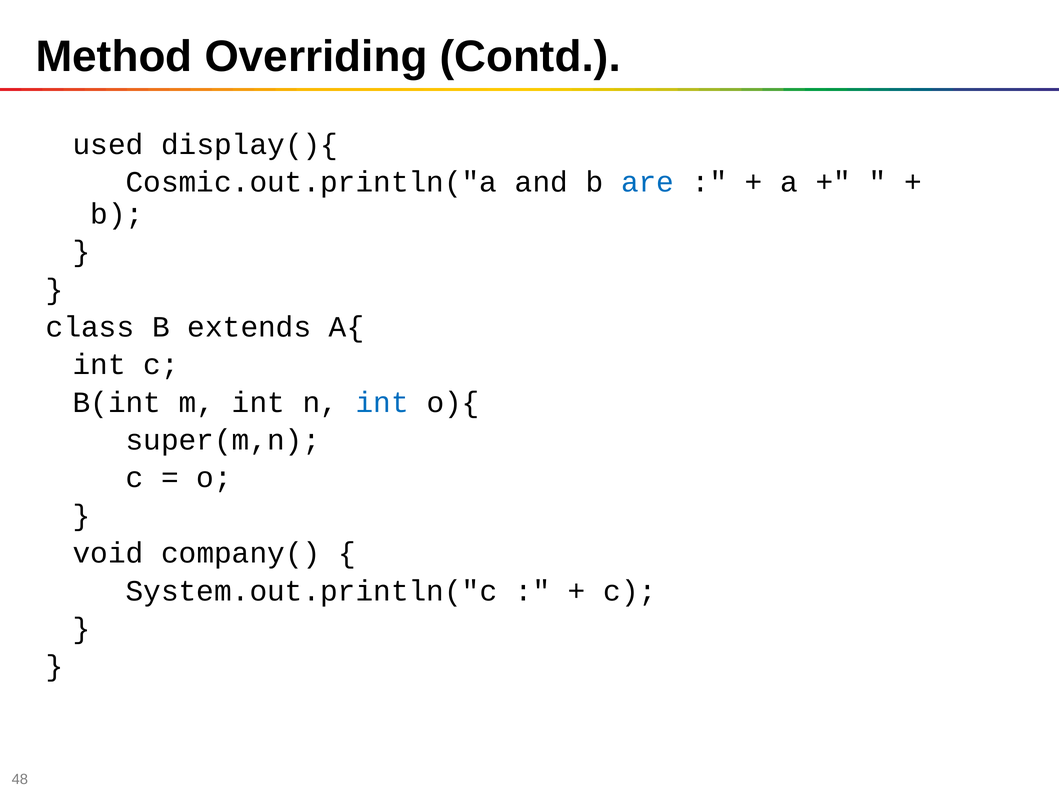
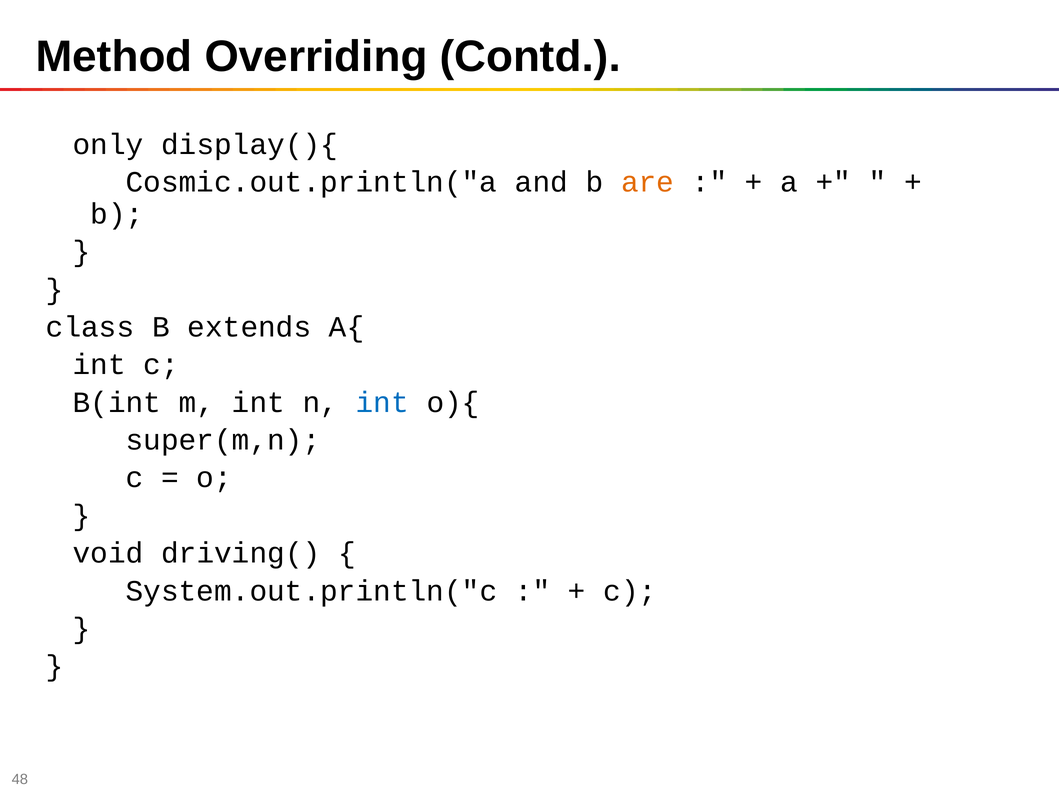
used: used -> only
are colour: blue -> orange
company(: company( -> driving(
